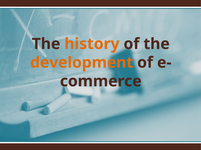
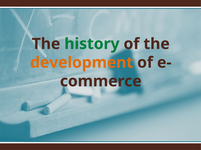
history colour: orange -> green
